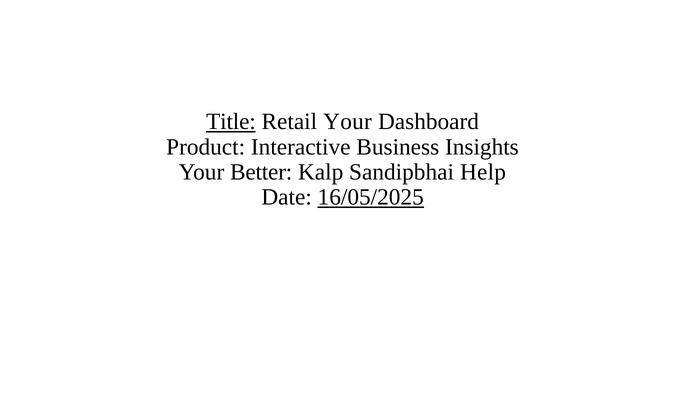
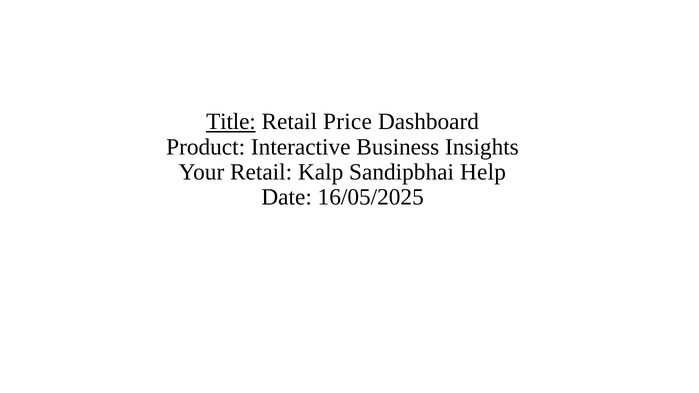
Retail Your: Your -> Price
Your Better: Better -> Retail
16/05/2025 underline: present -> none
